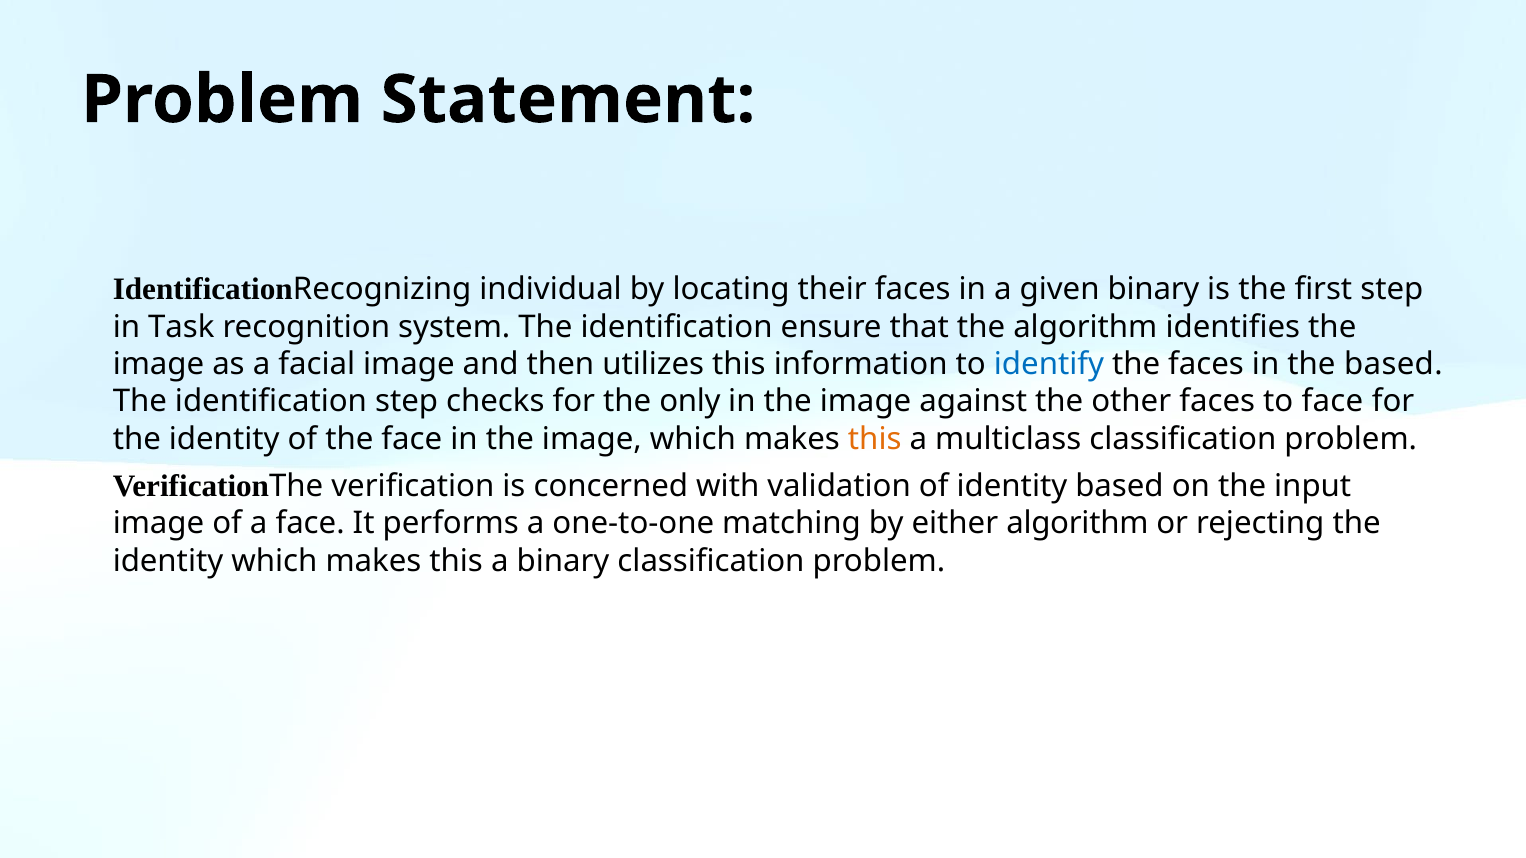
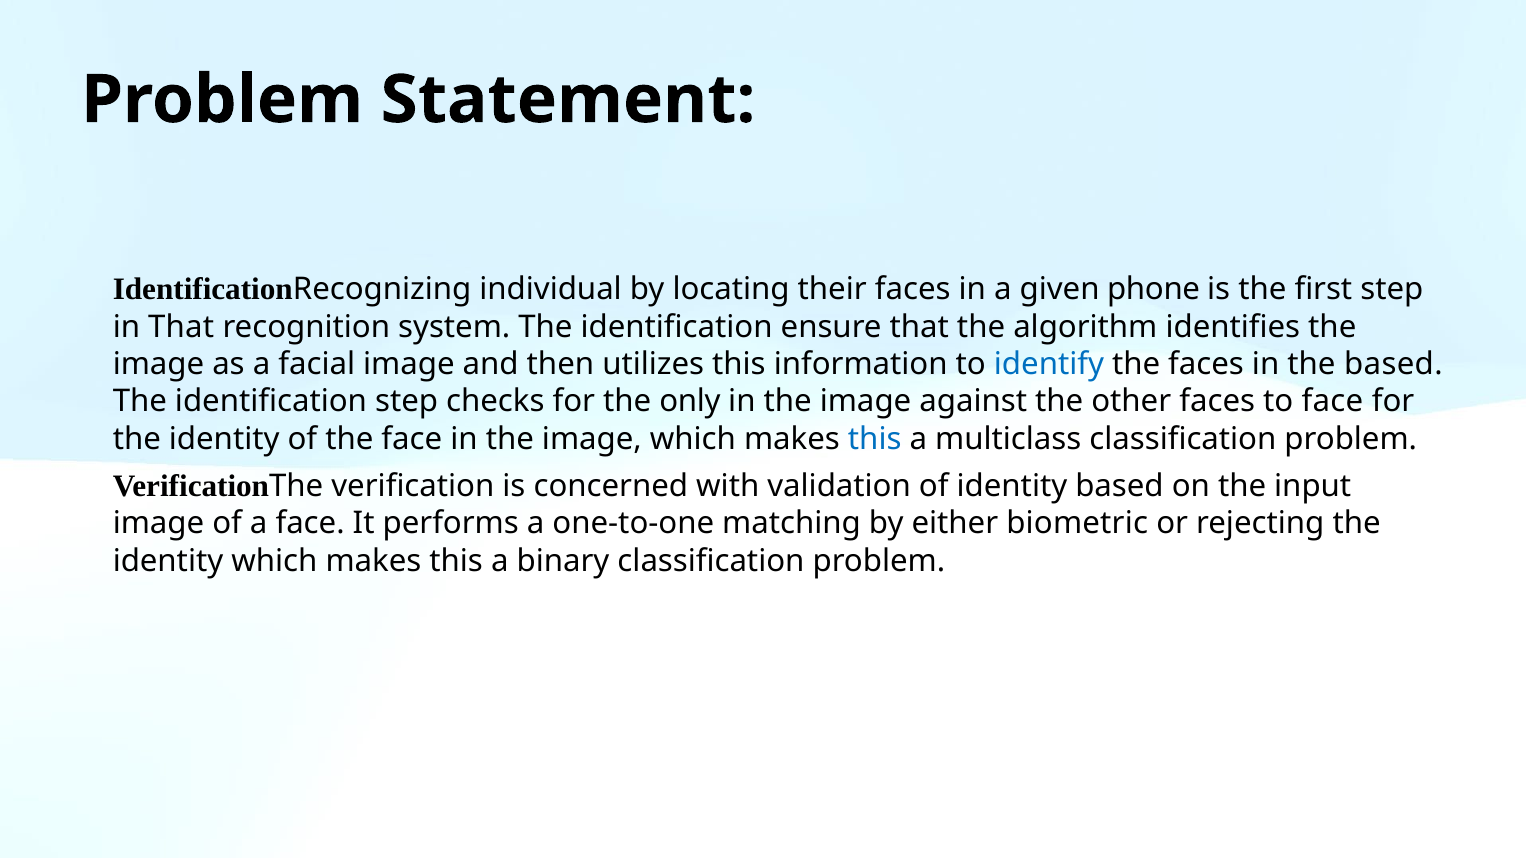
given binary: binary -> phone
in Task: Task -> That
this at (875, 439) colour: orange -> blue
either algorithm: algorithm -> biometric
